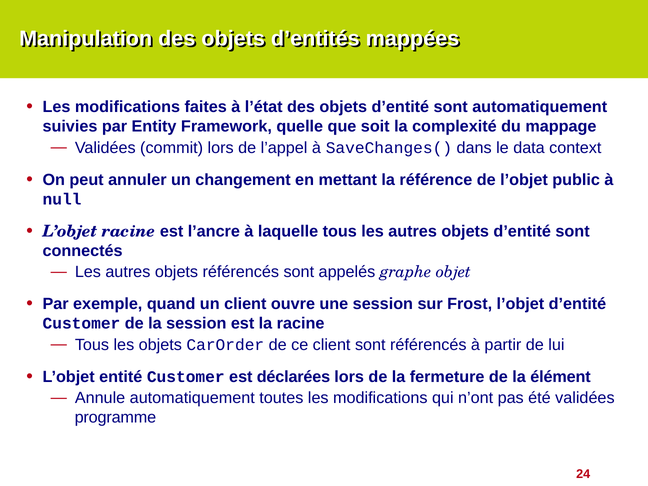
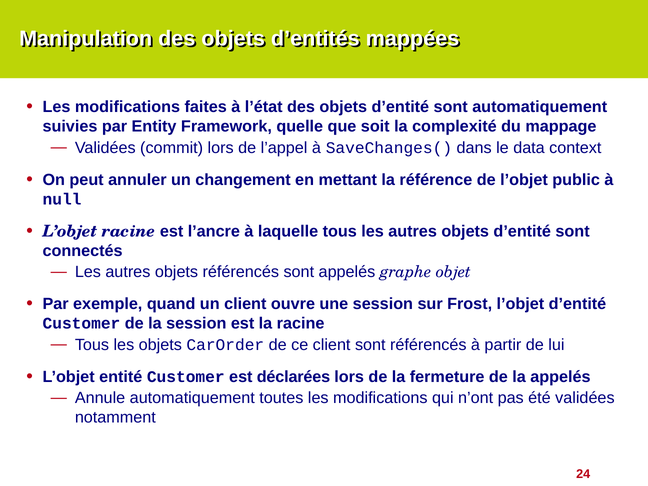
la élément: élément -> appelés
programme: programme -> notamment
